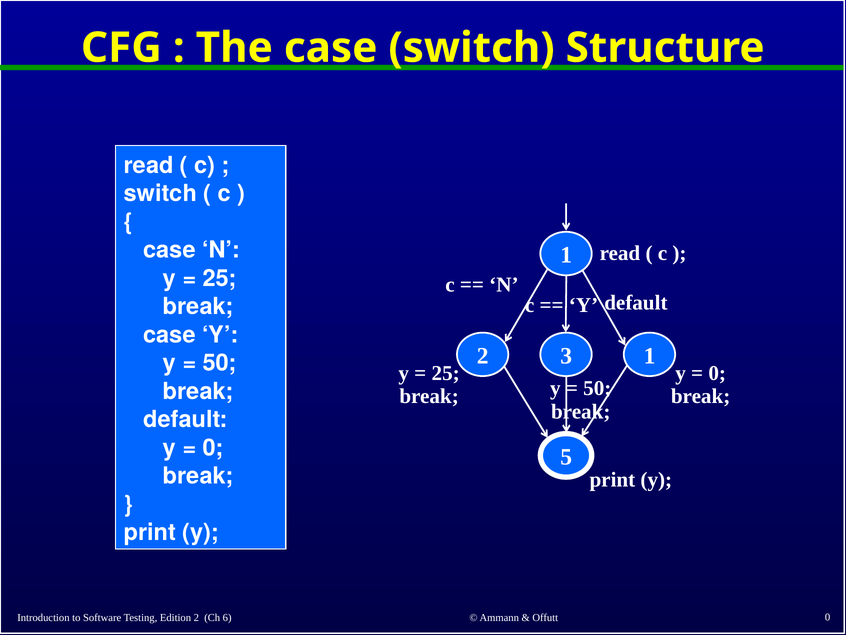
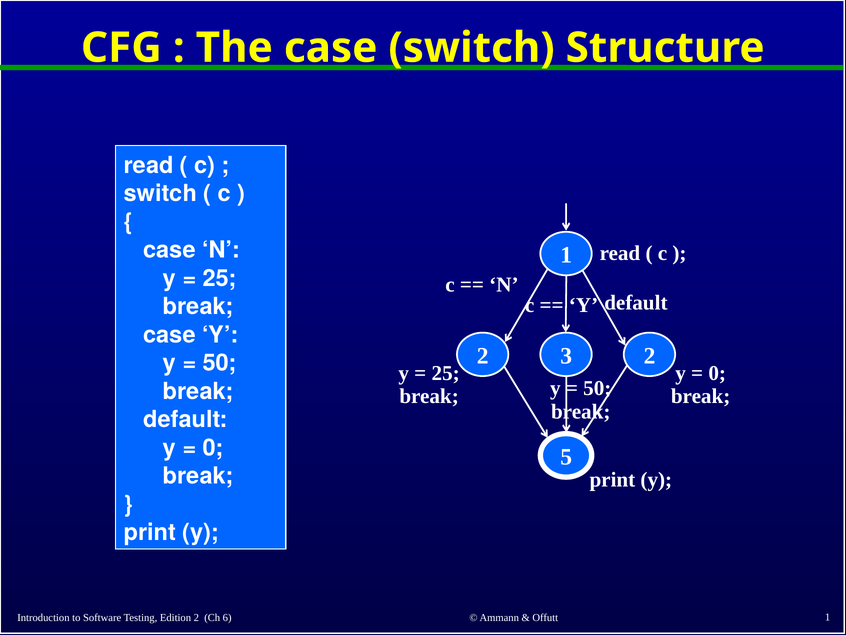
2 1: 1 -> 2
Offutt 0: 0 -> 1
